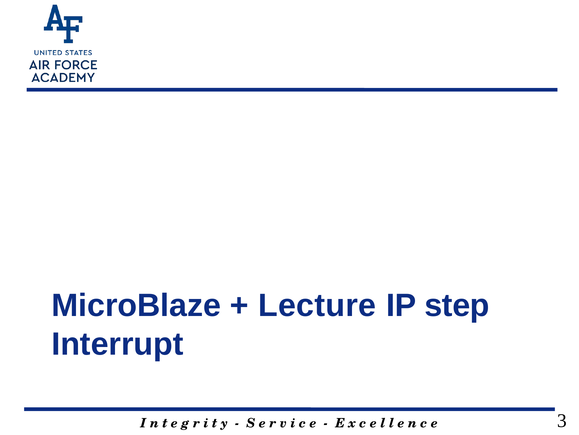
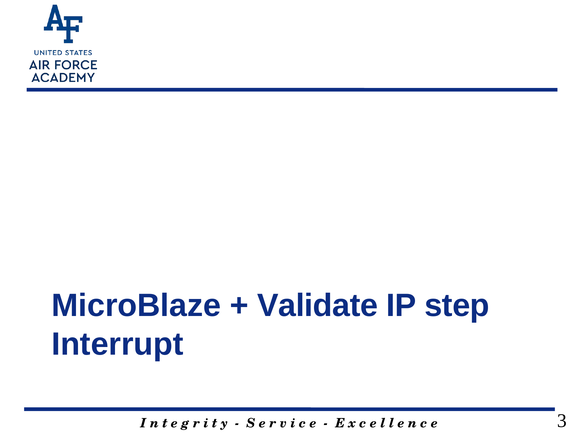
Lecture: Lecture -> Validate
